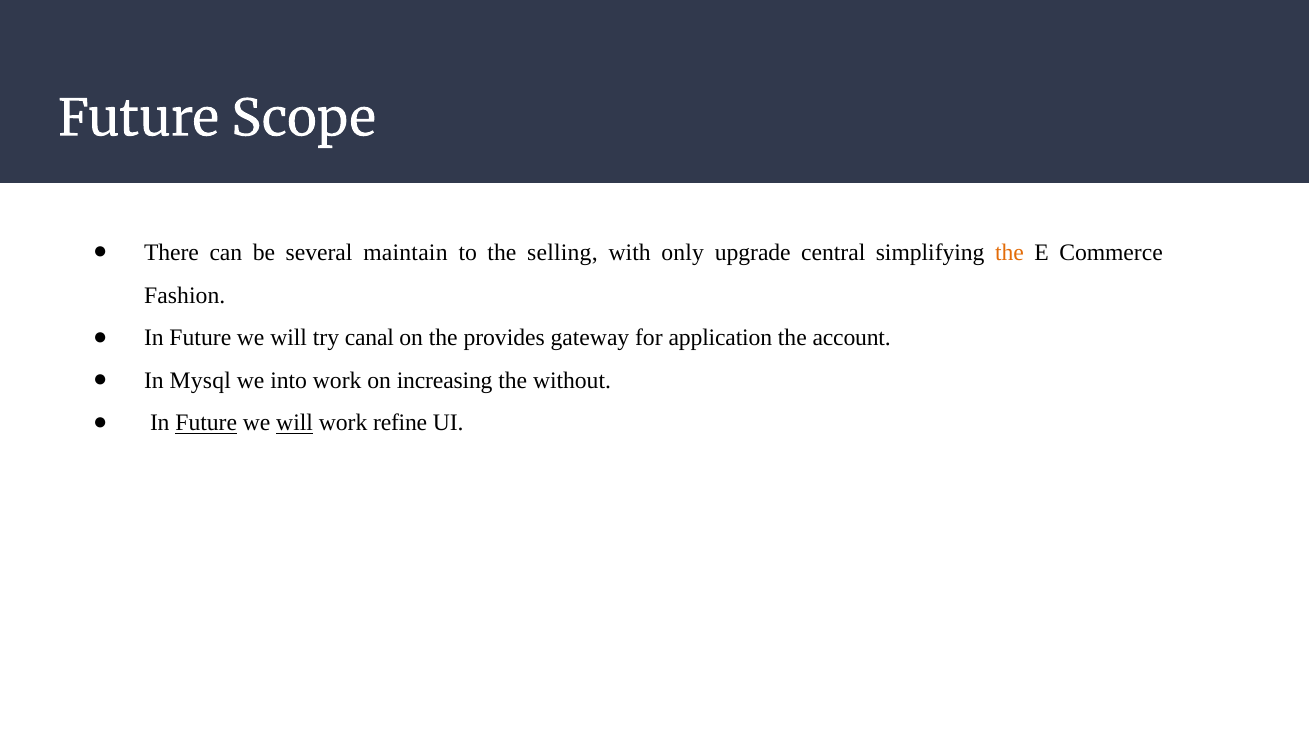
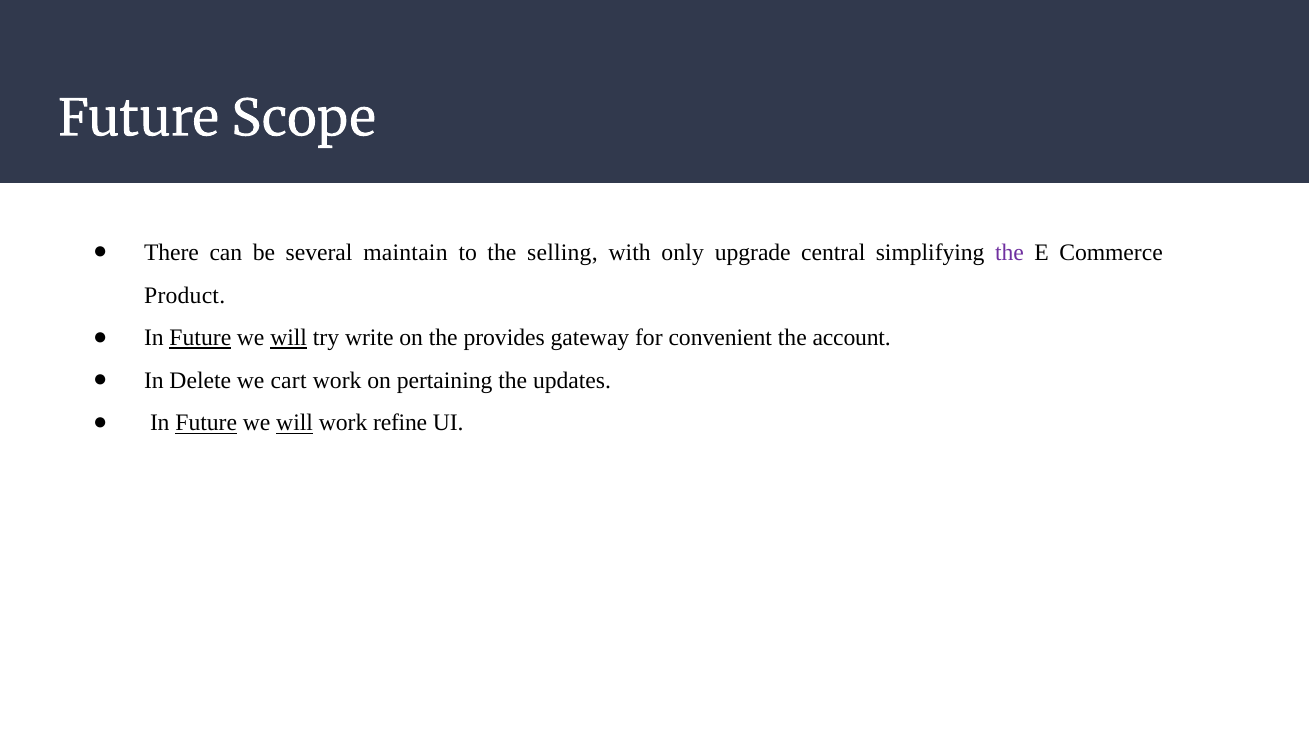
the at (1009, 252) colour: orange -> purple
Fashion: Fashion -> Product
Future at (200, 338) underline: none -> present
will at (289, 338) underline: none -> present
canal: canal -> write
application: application -> convenient
Mysql: Mysql -> Delete
into: into -> cart
increasing: increasing -> pertaining
without: without -> updates
